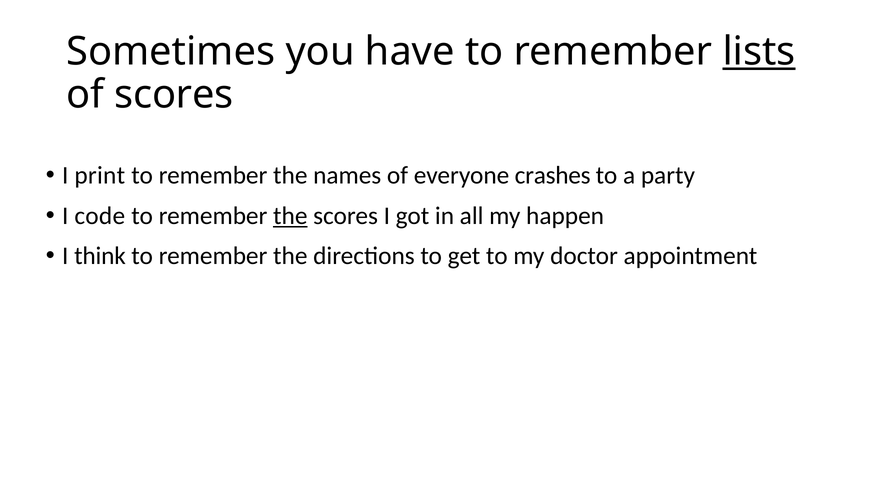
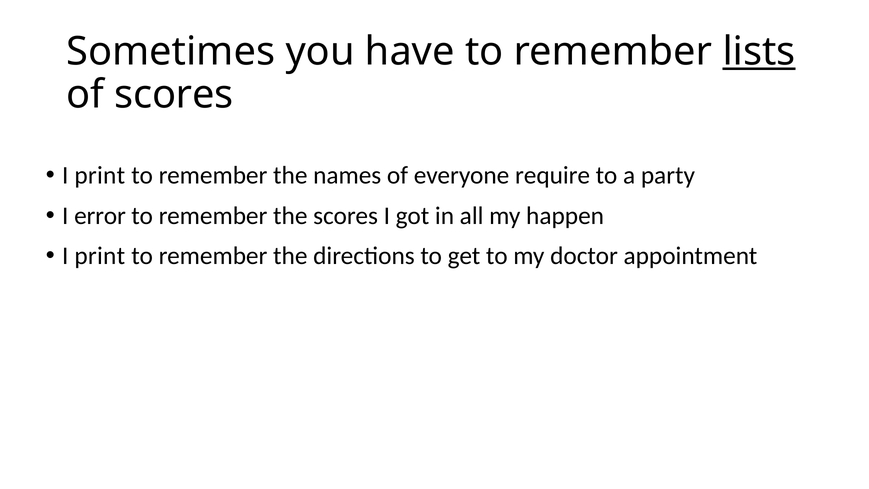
crashes: crashes -> require
code: code -> error
the at (290, 216) underline: present -> none
think at (100, 256): think -> print
